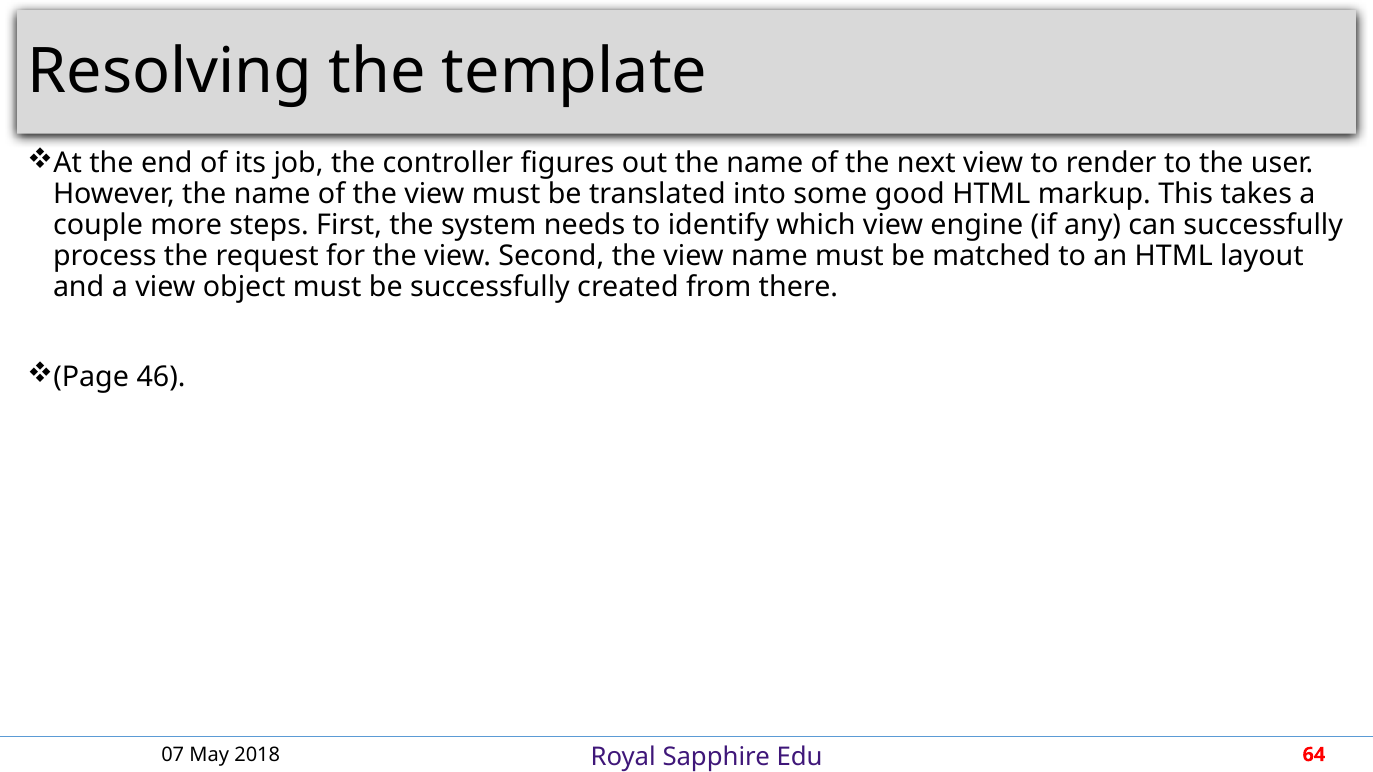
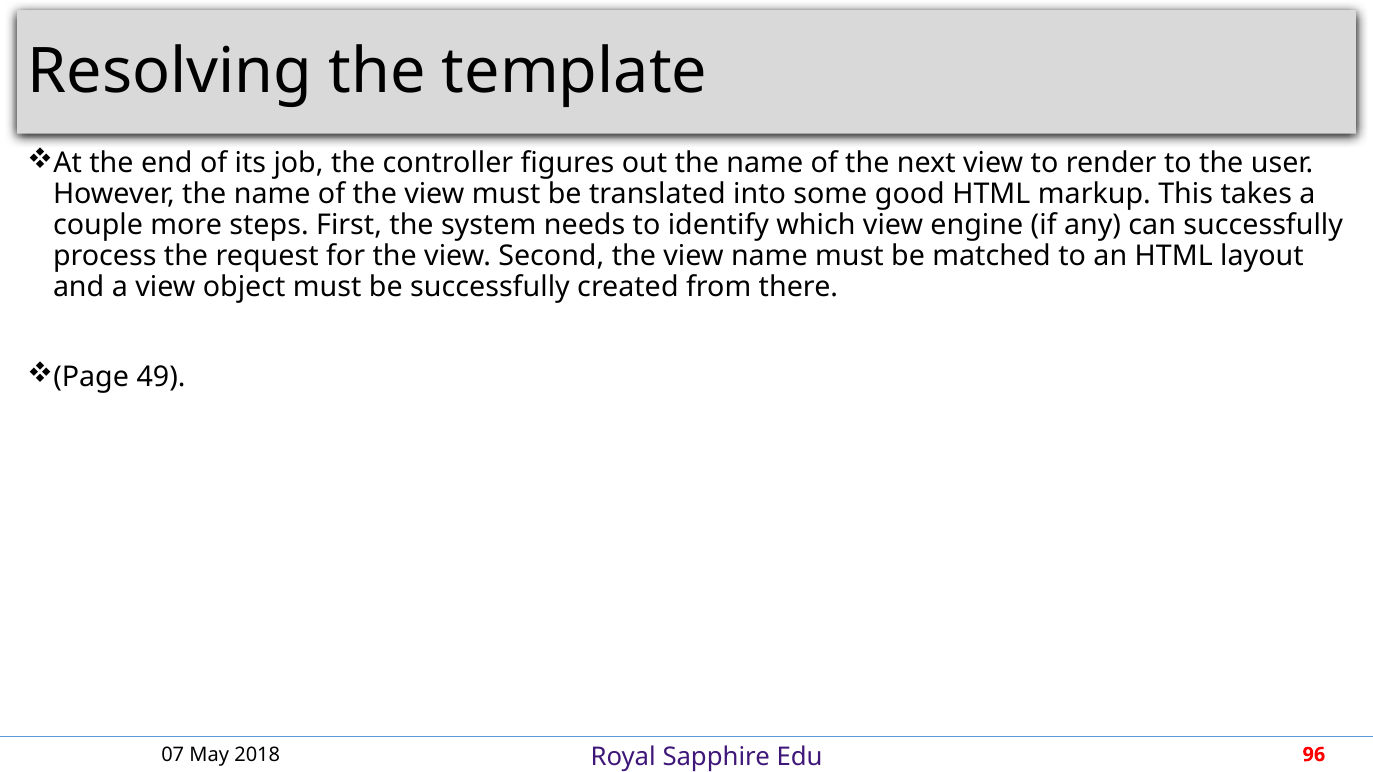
46: 46 -> 49
64: 64 -> 96
